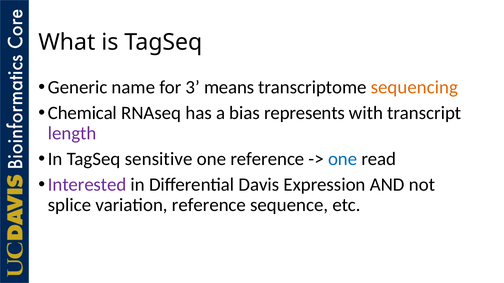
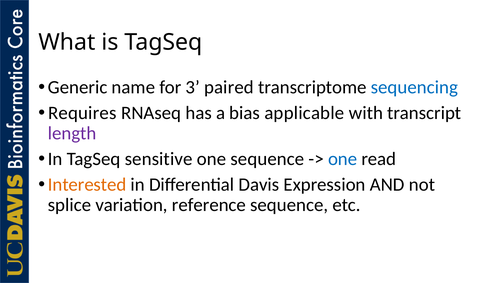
means: means -> paired
sequencing colour: orange -> blue
Chemical: Chemical -> Requires
represents: represents -> applicable
one reference: reference -> sequence
Interested colour: purple -> orange
